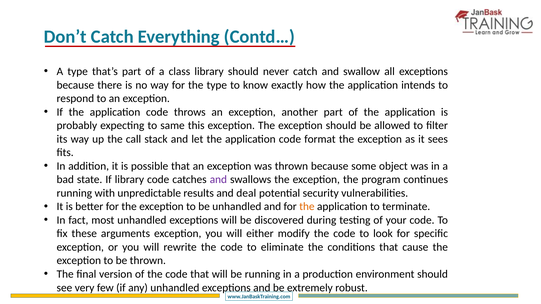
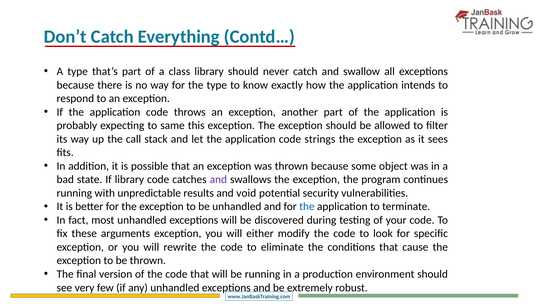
format: format -> strings
deal: deal -> void
the at (307, 207) colour: orange -> blue
